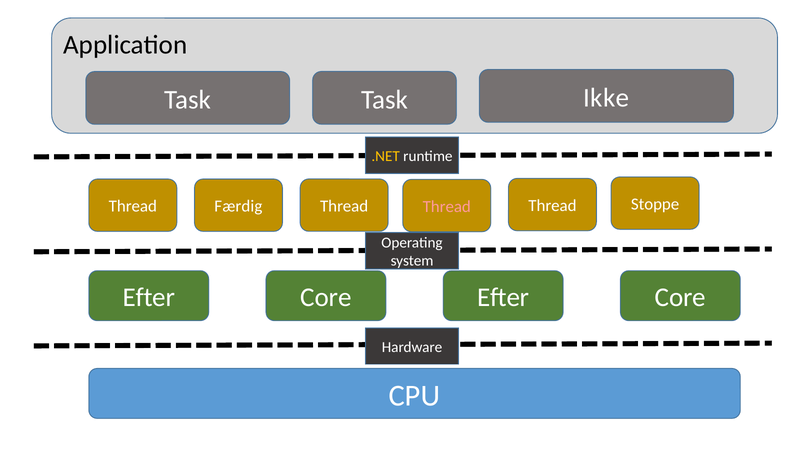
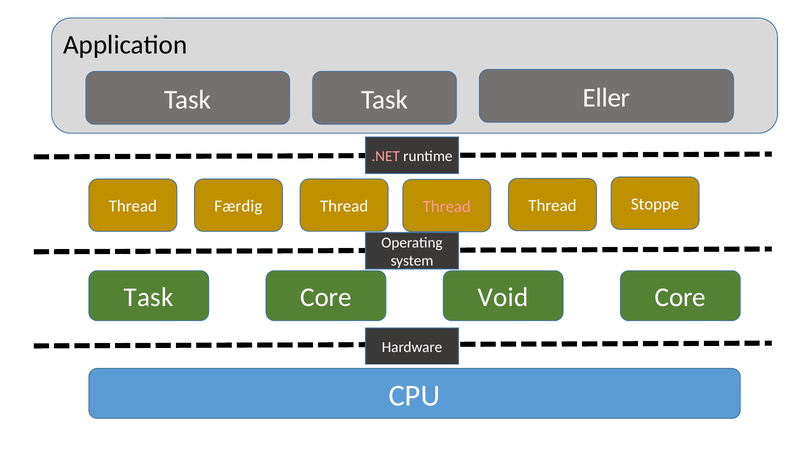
Ikke: Ikke -> Eller
.NET colour: yellow -> pink
Efter at (149, 298): Efter -> Task
Core Efter: Efter -> Void
